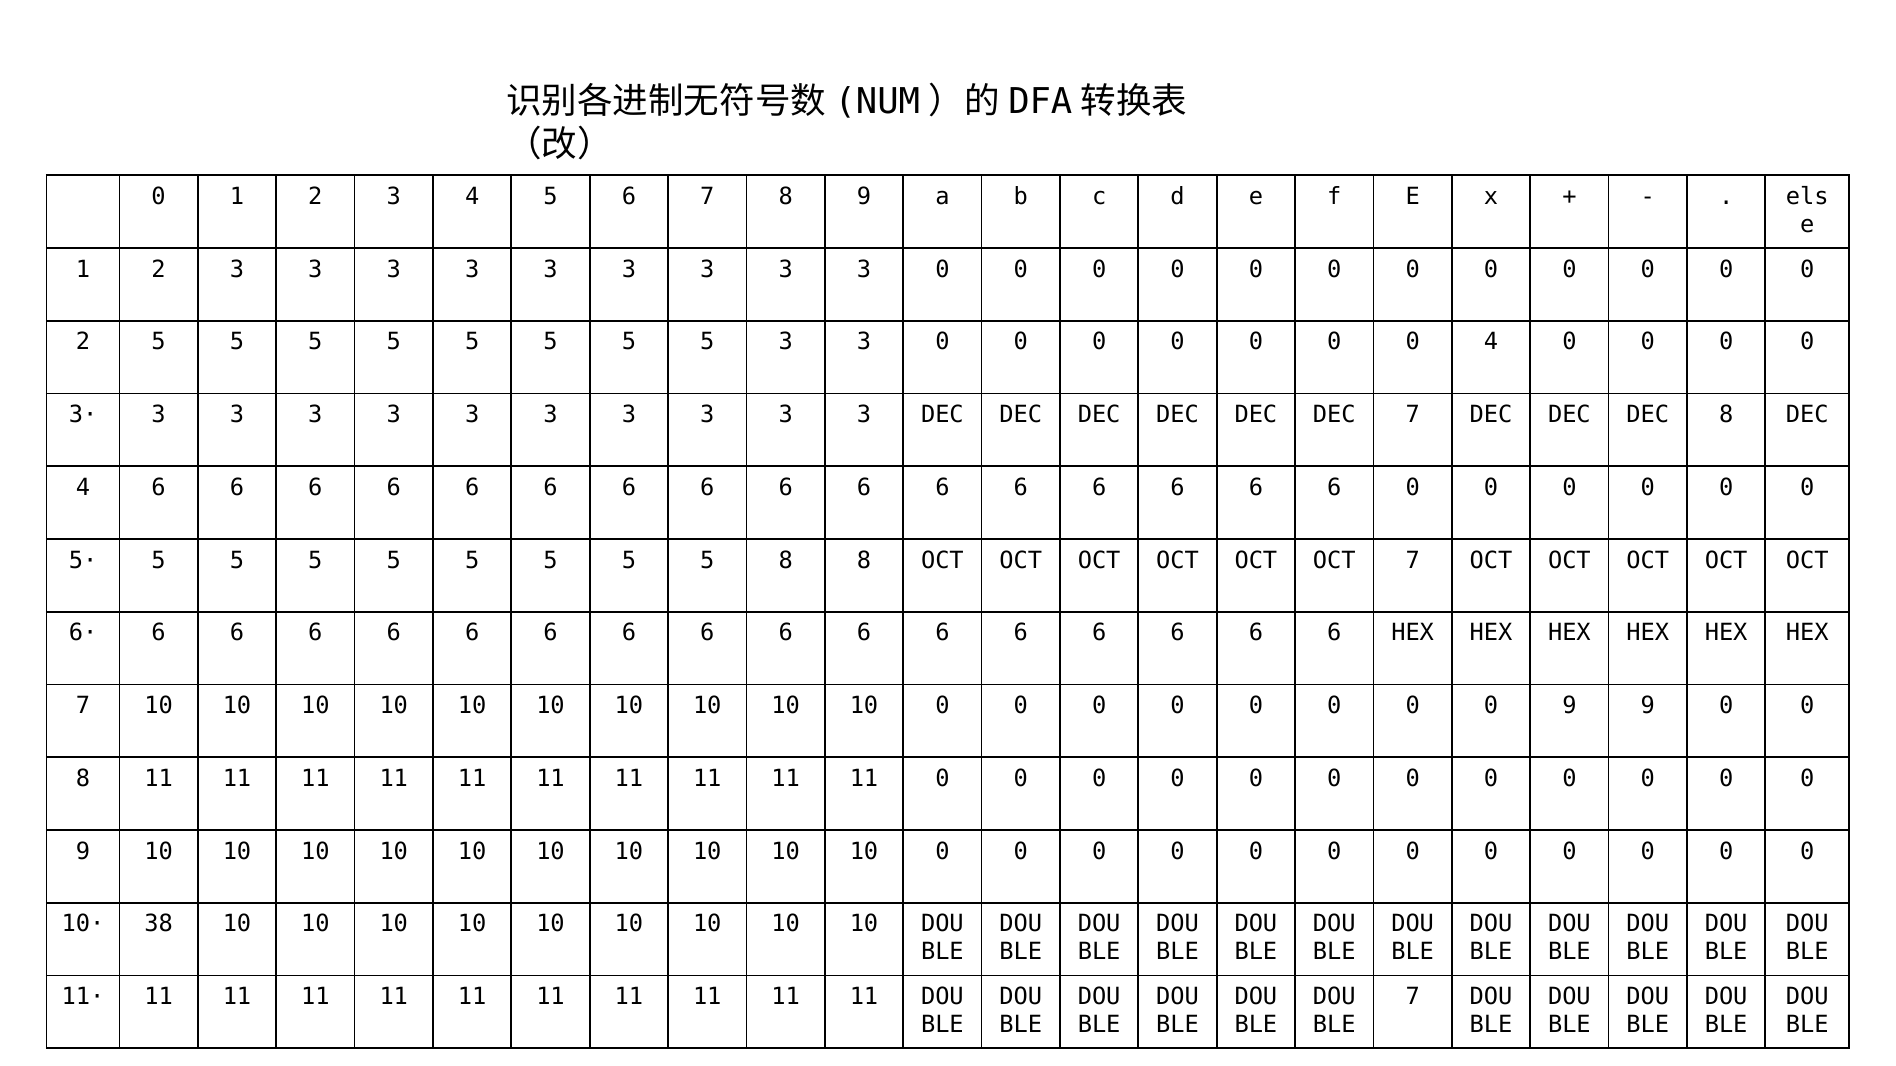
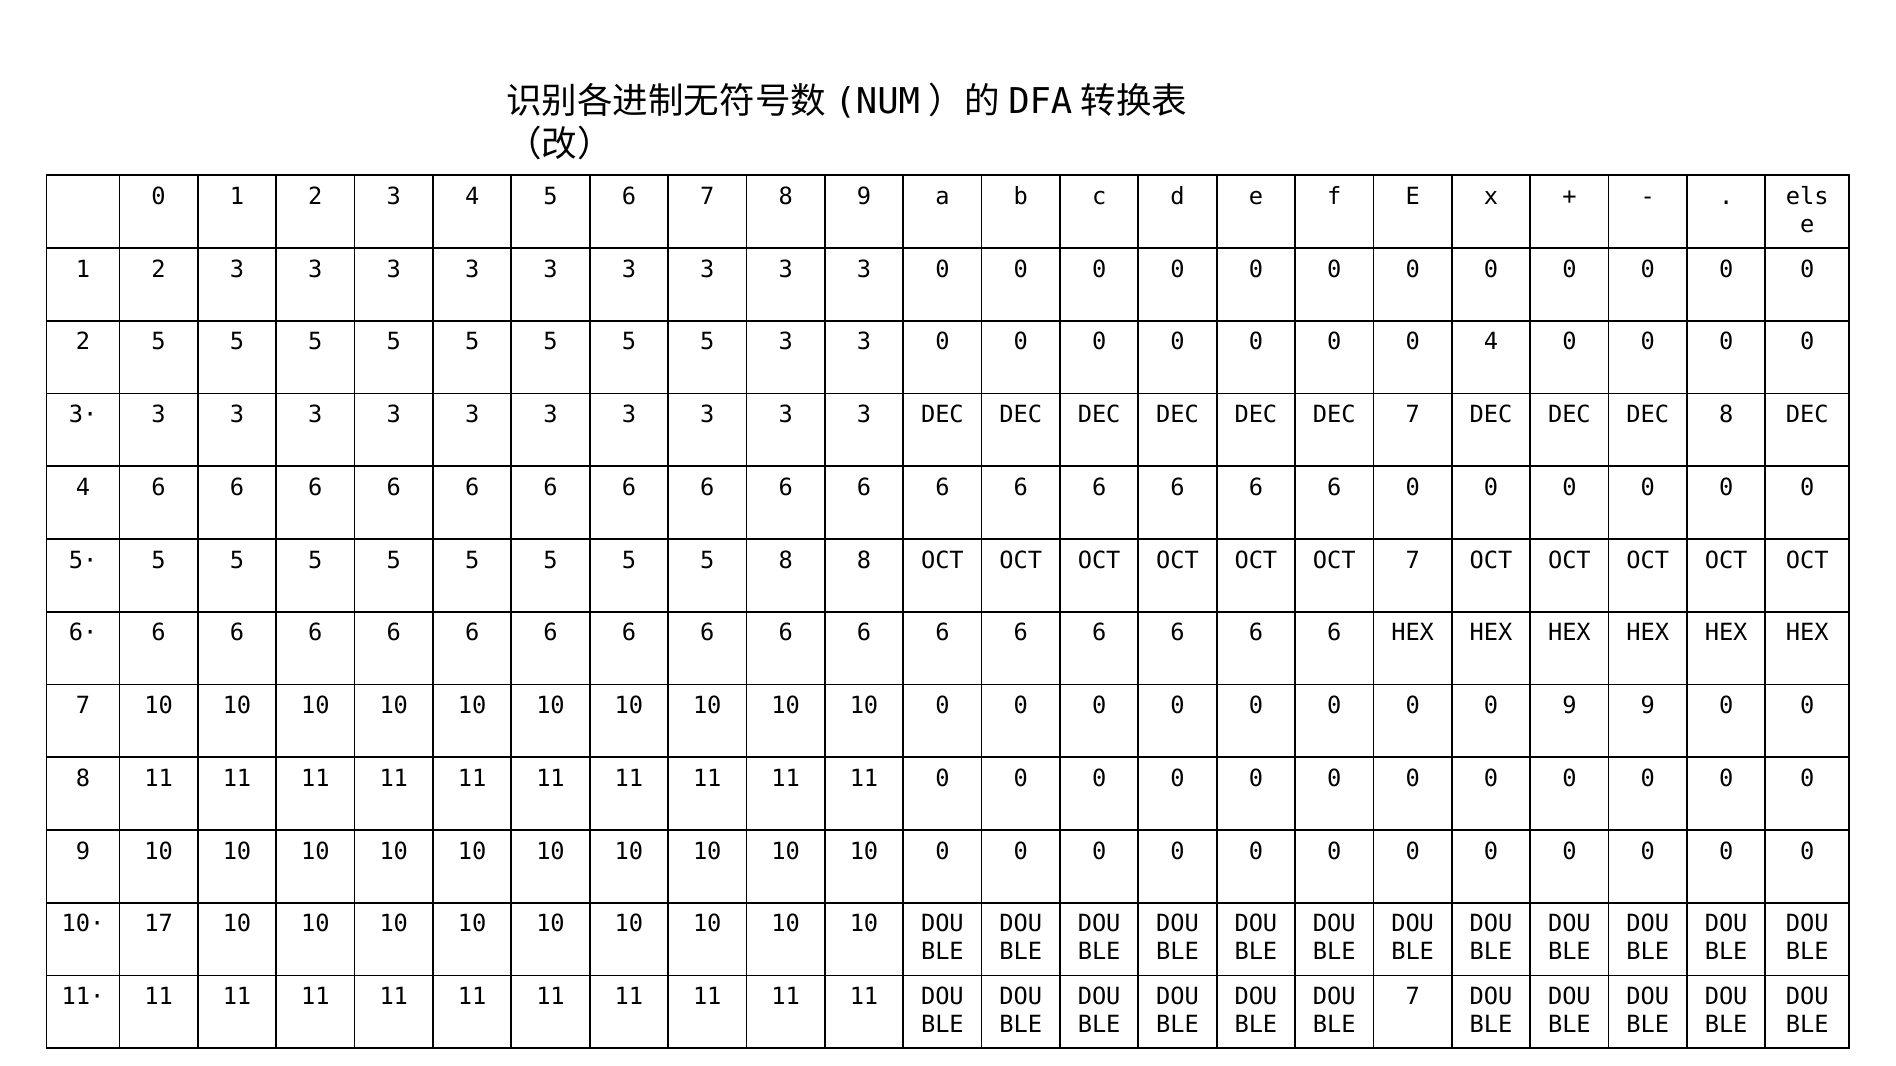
38: 38 -> 17
